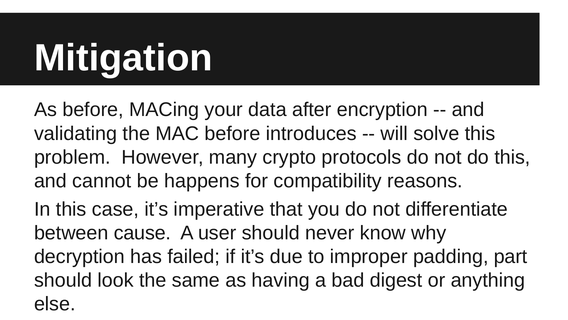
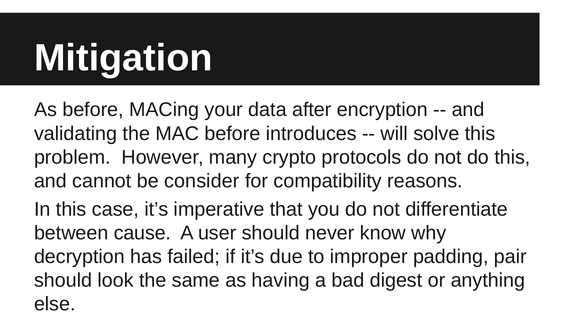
happens: happens -> consider
part: part -> pair
